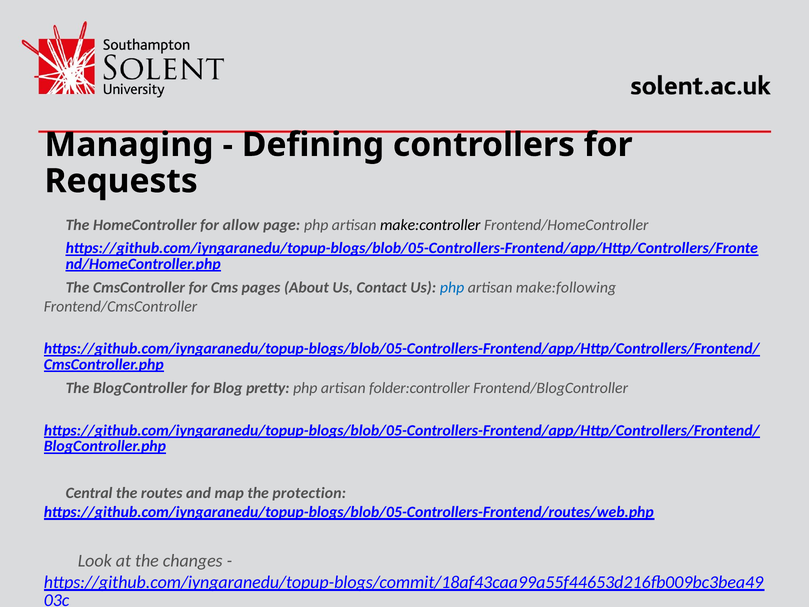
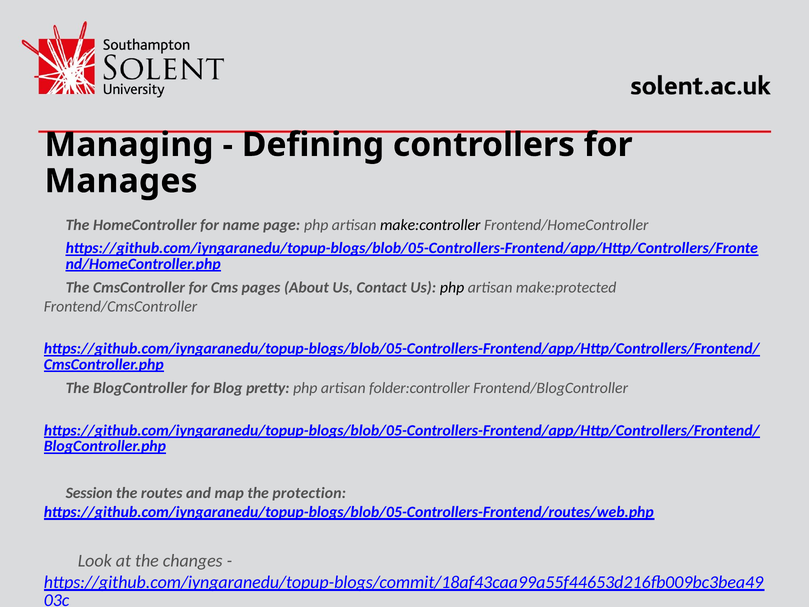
Requests: Requests -> Manages
allow: allow -> name
php at (452, 287) colour: blue -> black
make:following: make:following -> make:protected
Central: Central -> Session
